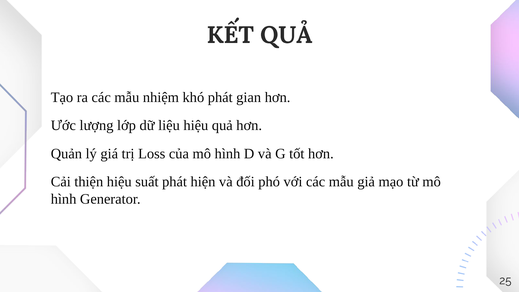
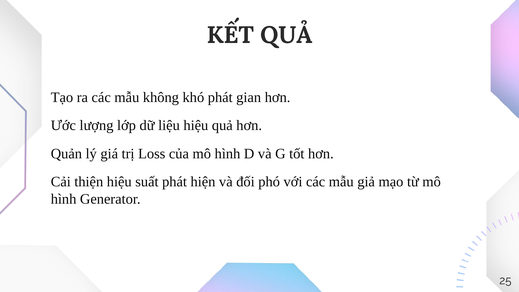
nhiệm: nhiệm -> không
